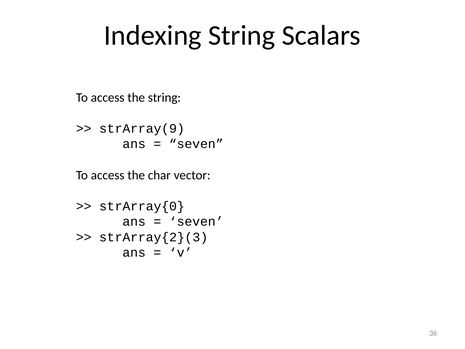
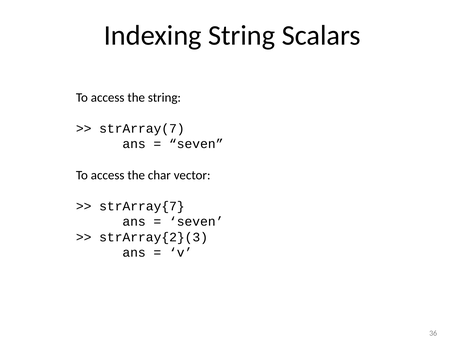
strArray(9: strArray(9 -> strArray(7
strArray{0: strArray{0 -> strArray{7
